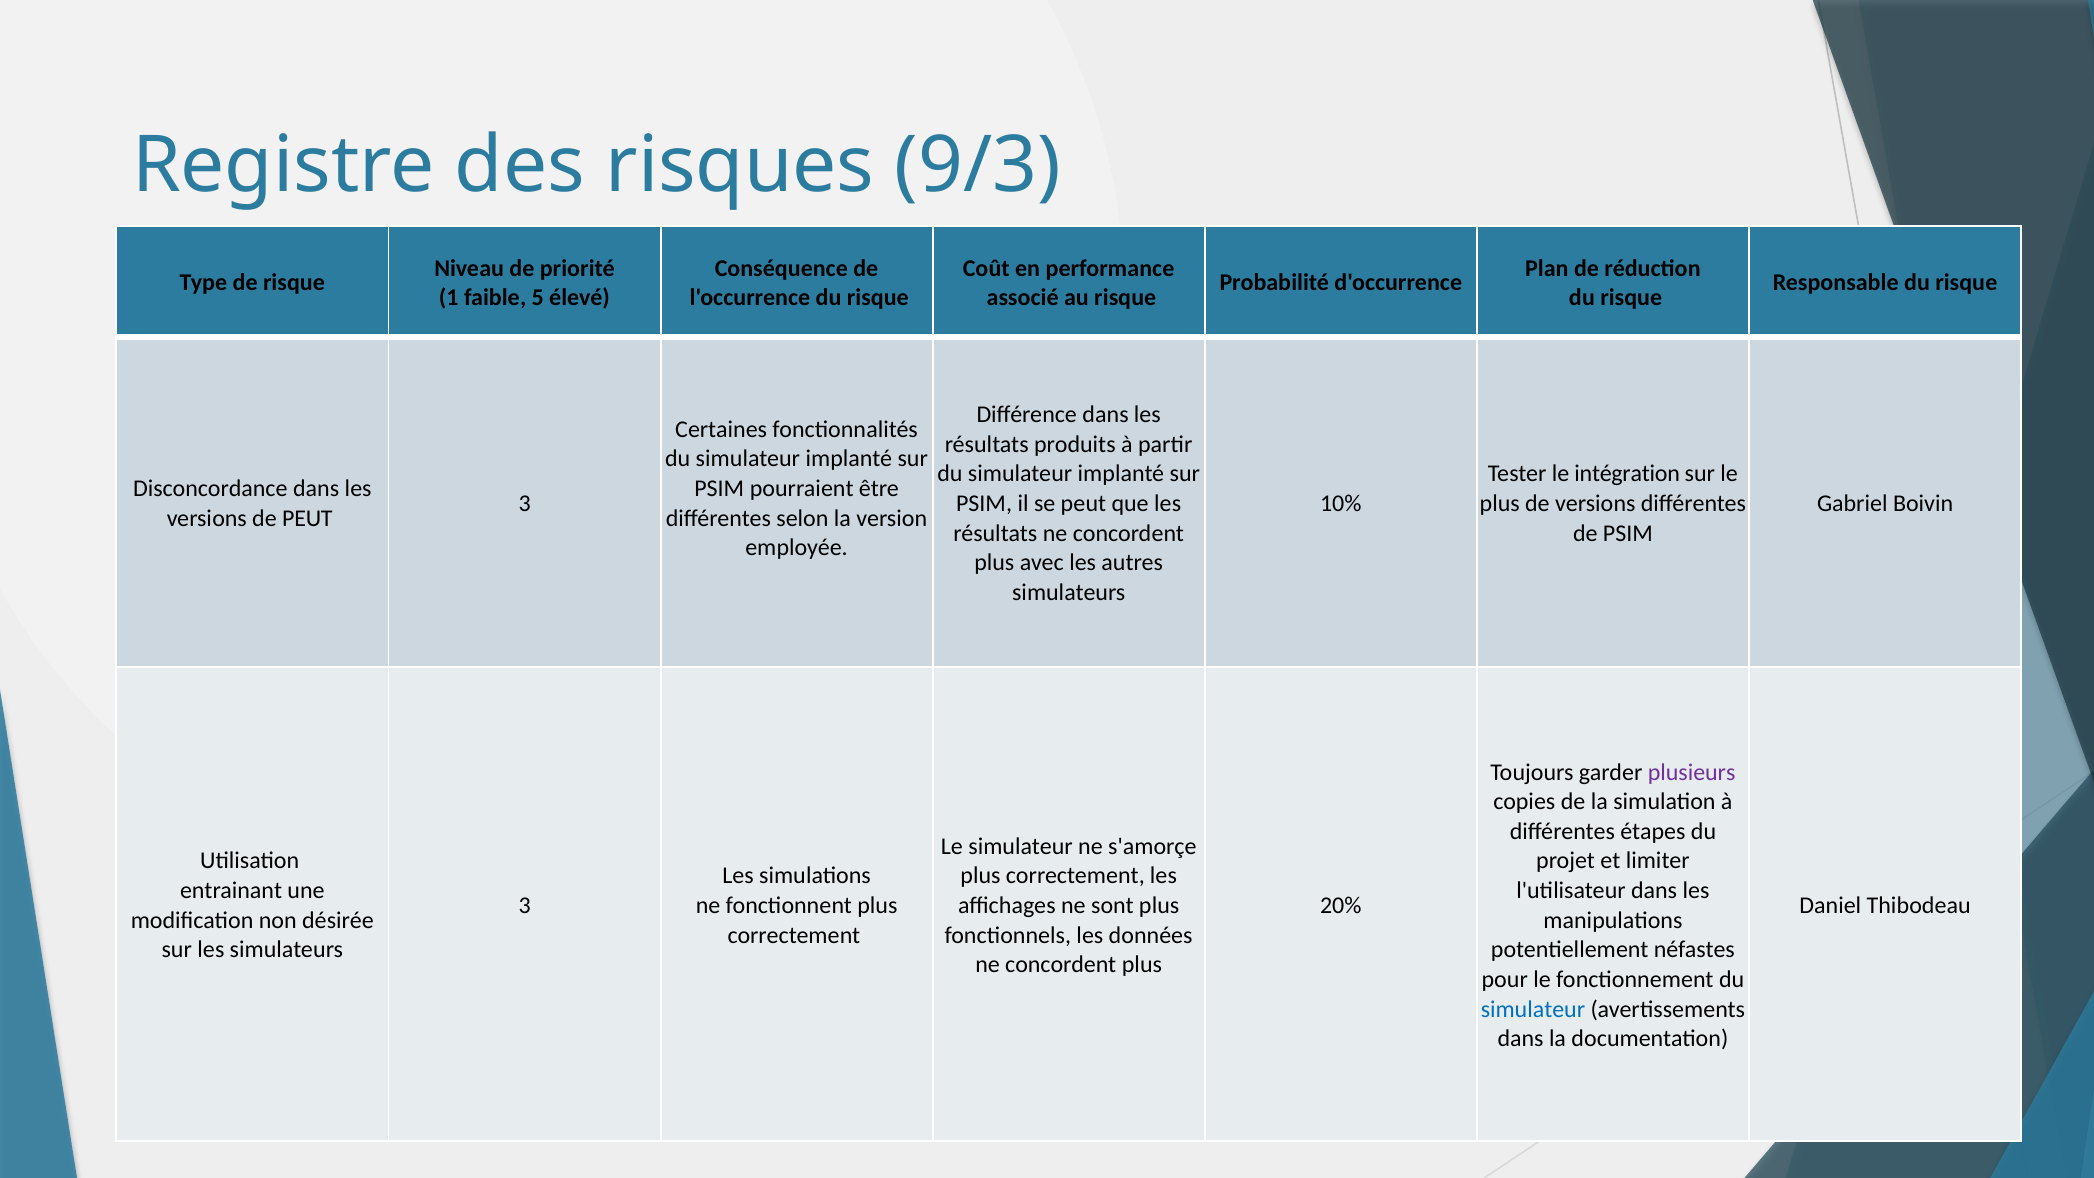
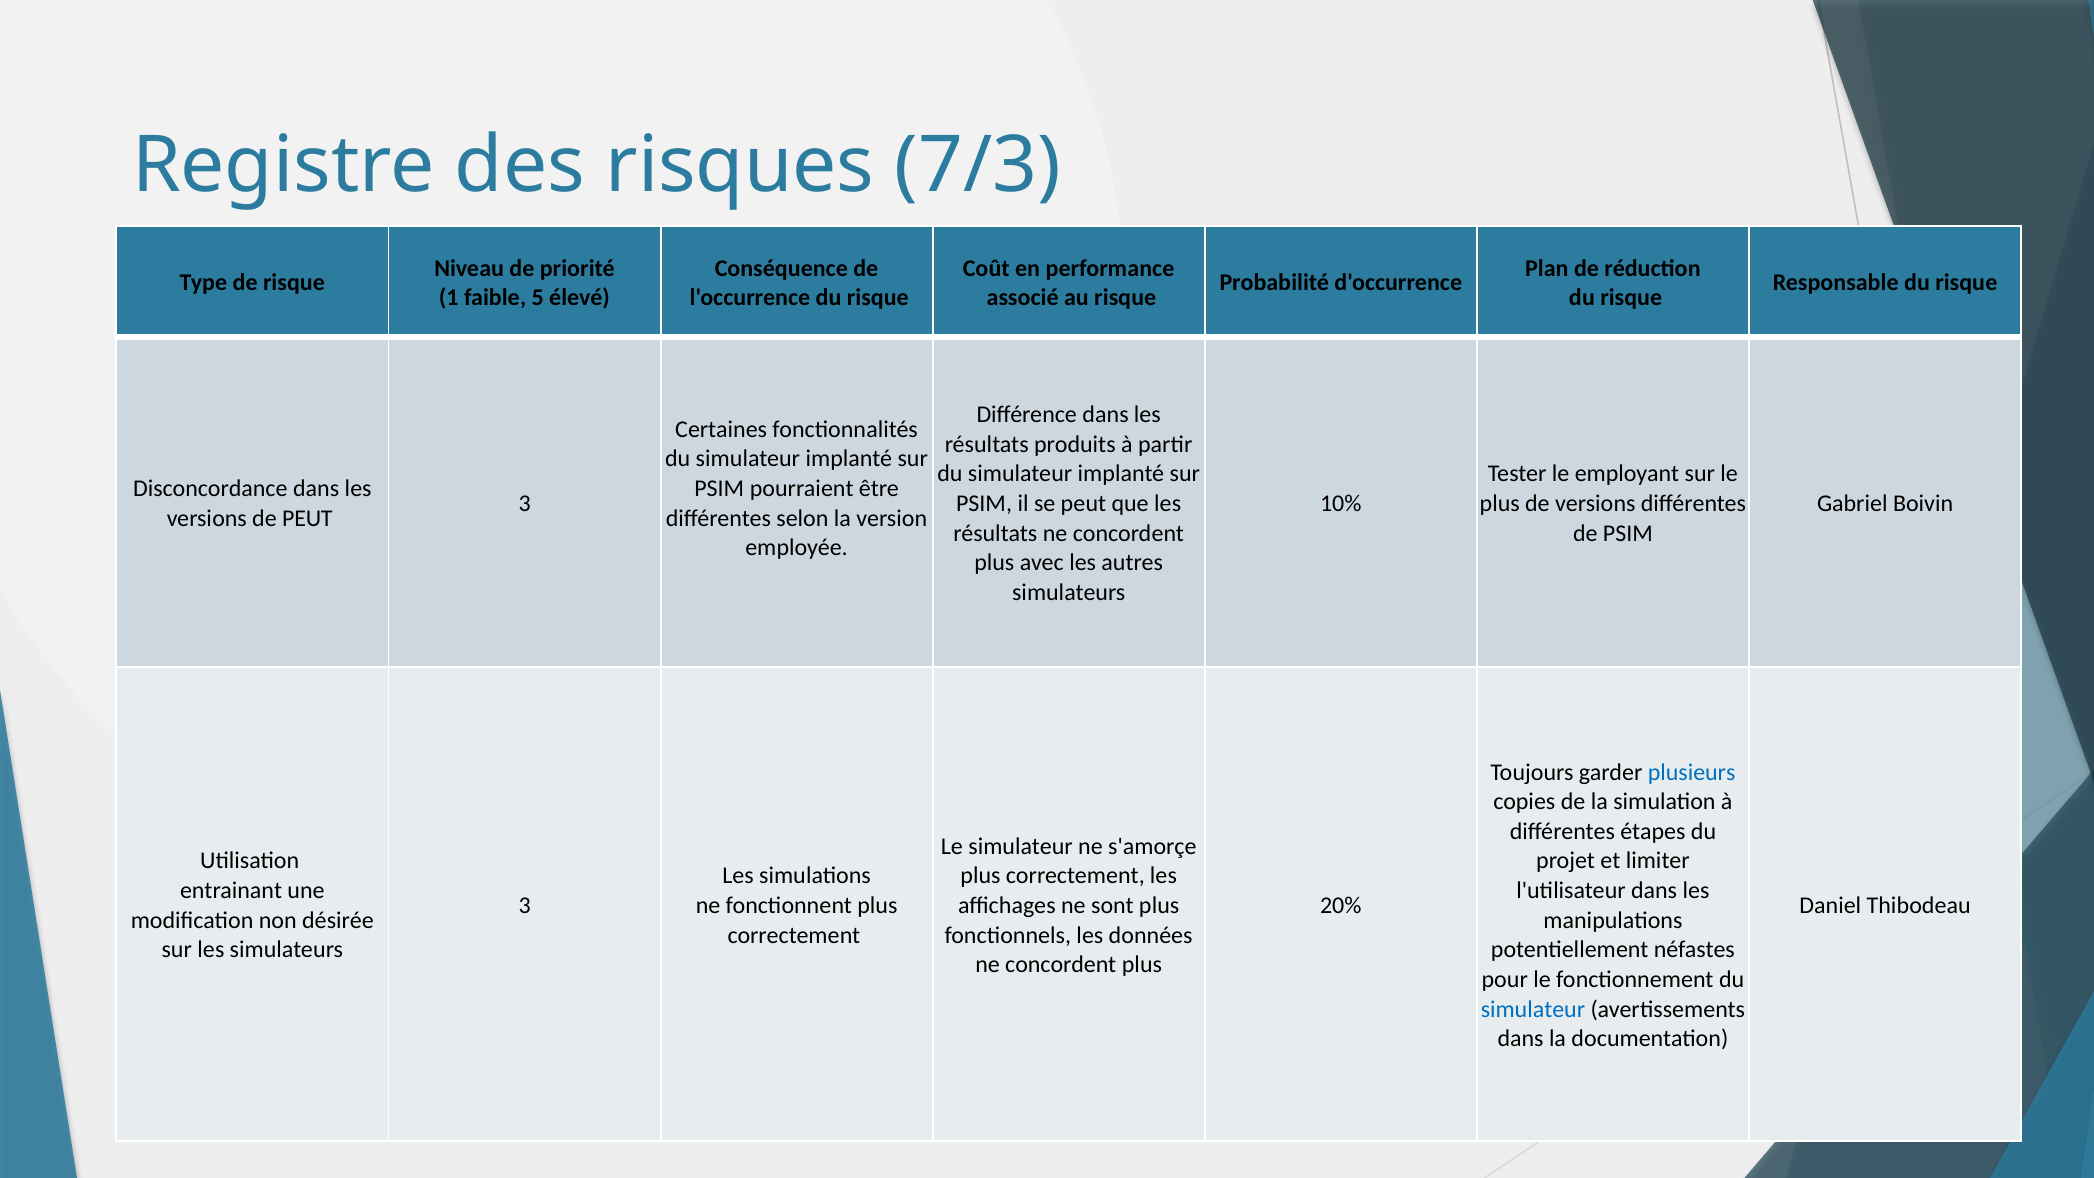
9/3: 9/3 -> 7/3
intégration: intégration -> employant
plusieurs colour: purple -> blue
